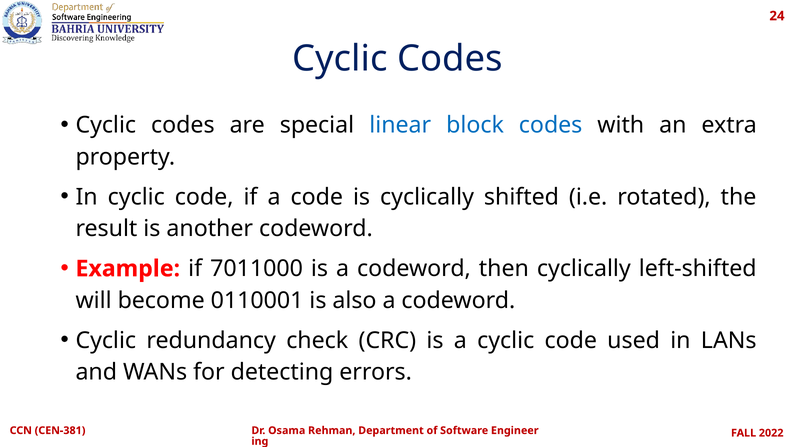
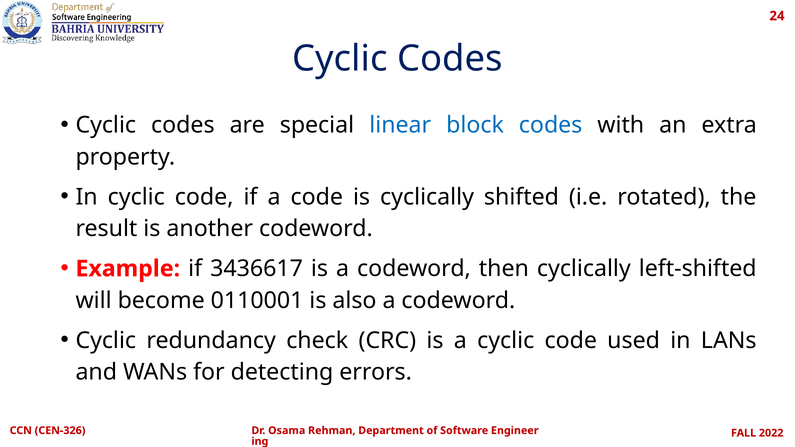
7011000: 7011000 -> 3436617
CEN-381: CEN-381 -> CEN-326
